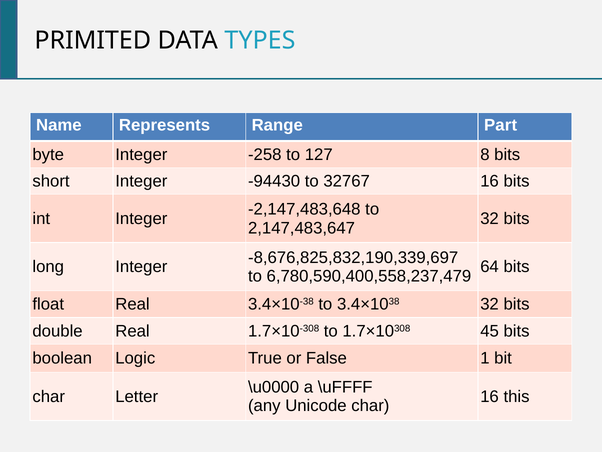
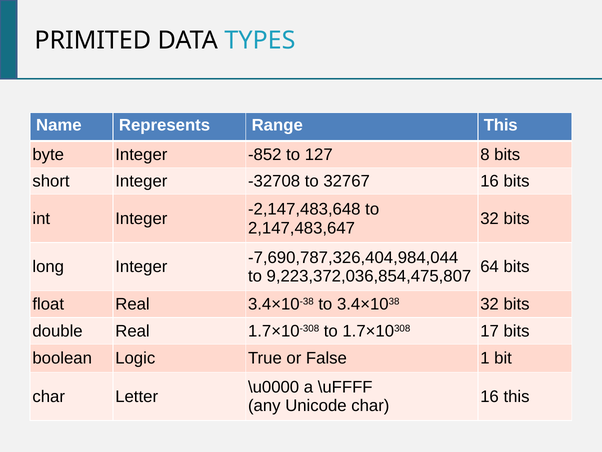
Range Part: Part -> This
-258: -258 -> -852
-94430: -94430 -> -32708
-8,676,825,832,190,339,697: -8,676,825,832,190,339,697 -> -7,690,787,326,404,984,044
6,780,590,400,558,237,479: 6,780,590,400,558,237,479 -> 9,223,372,036,854,475,807
45: 45 -> 17
